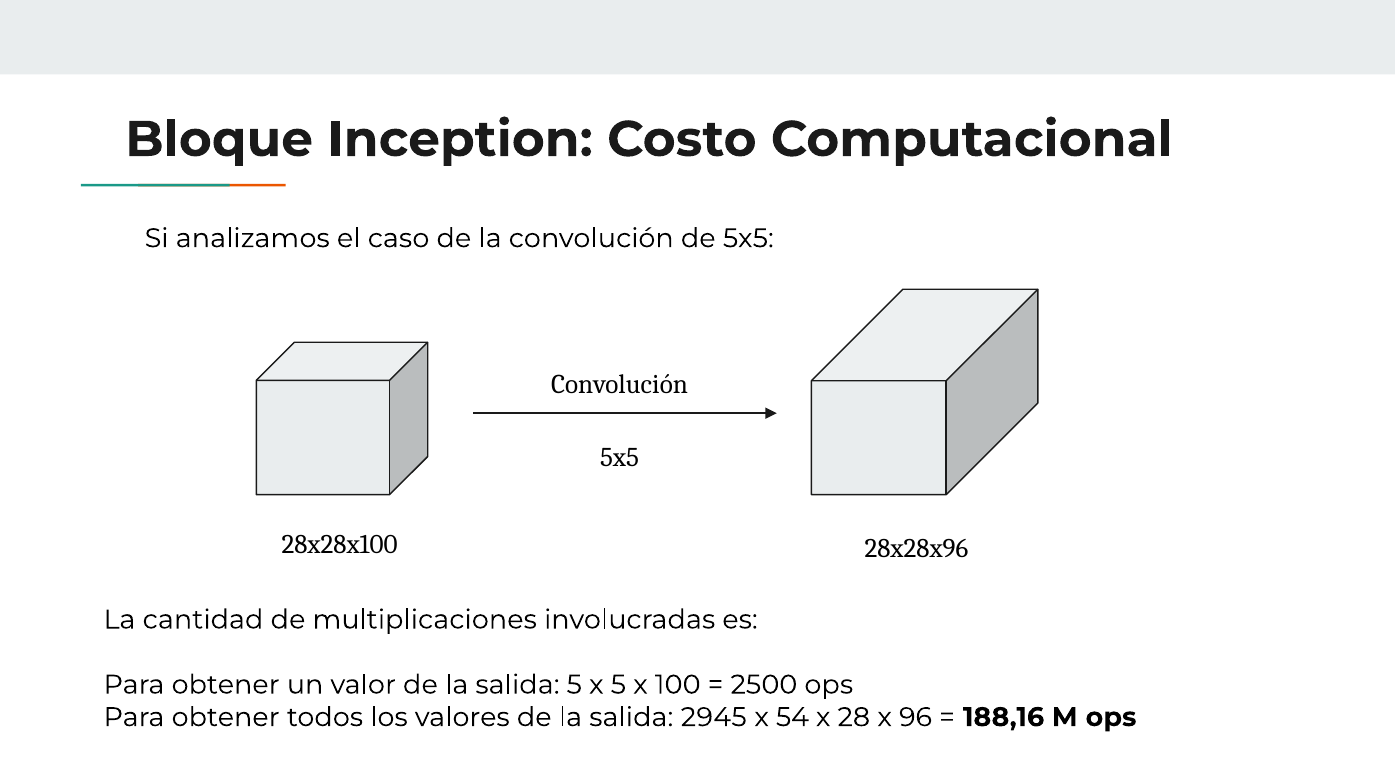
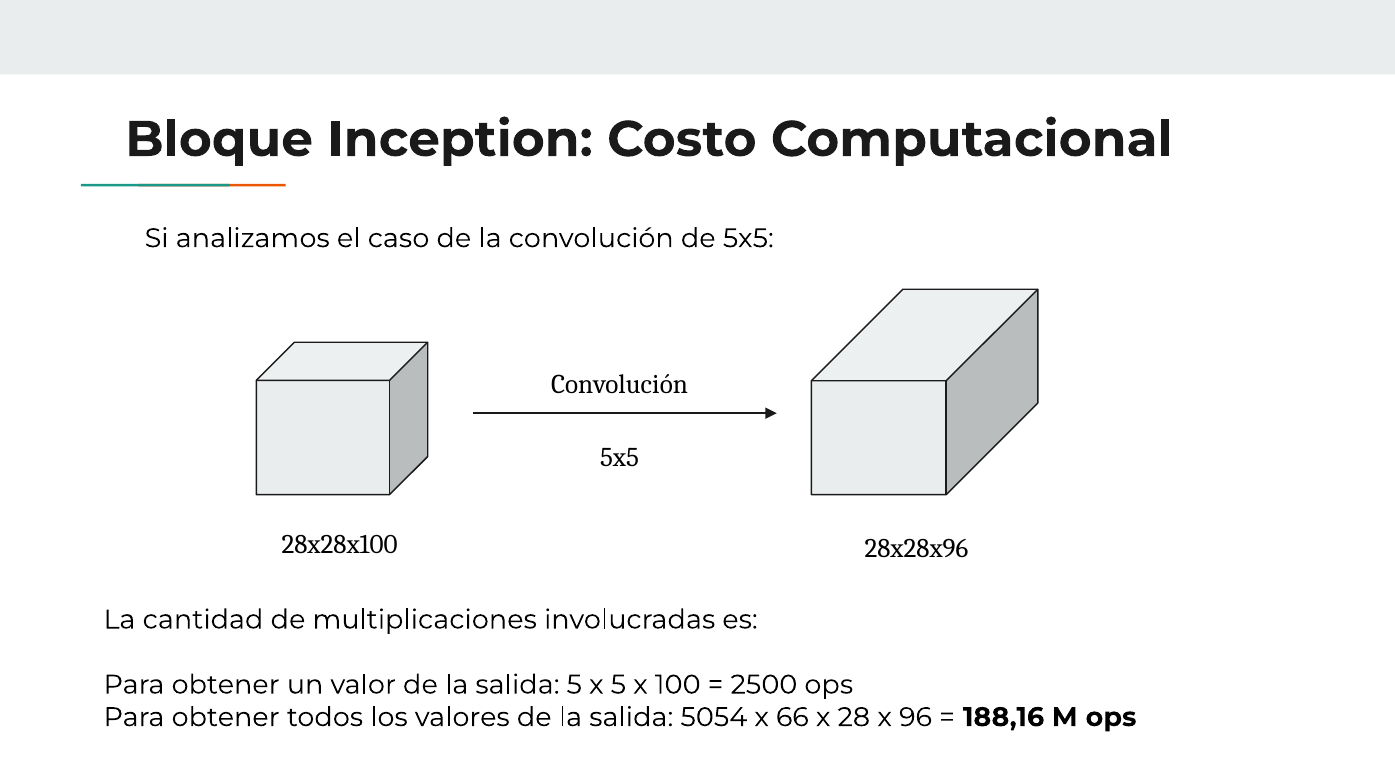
2945: 2945 -> 5054
54: 54 -> 66
